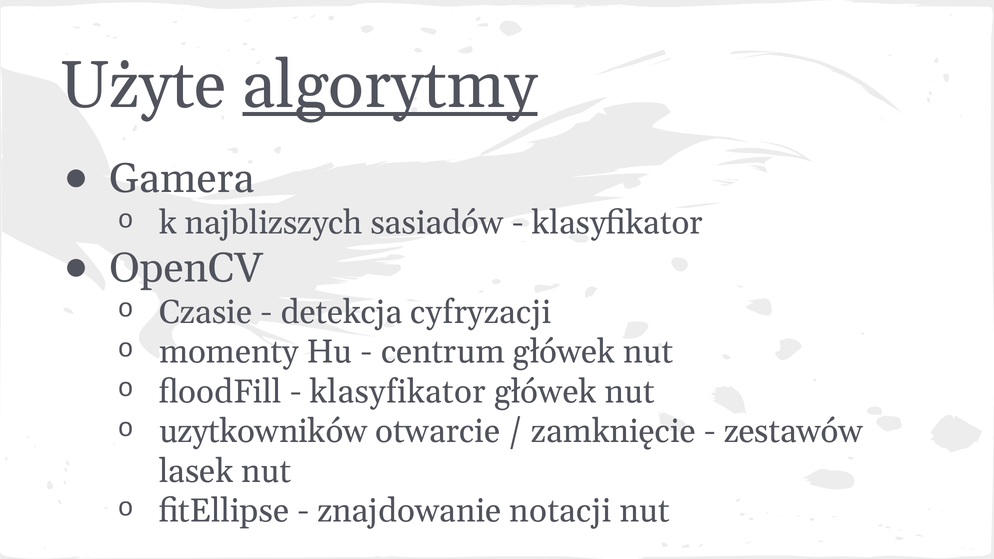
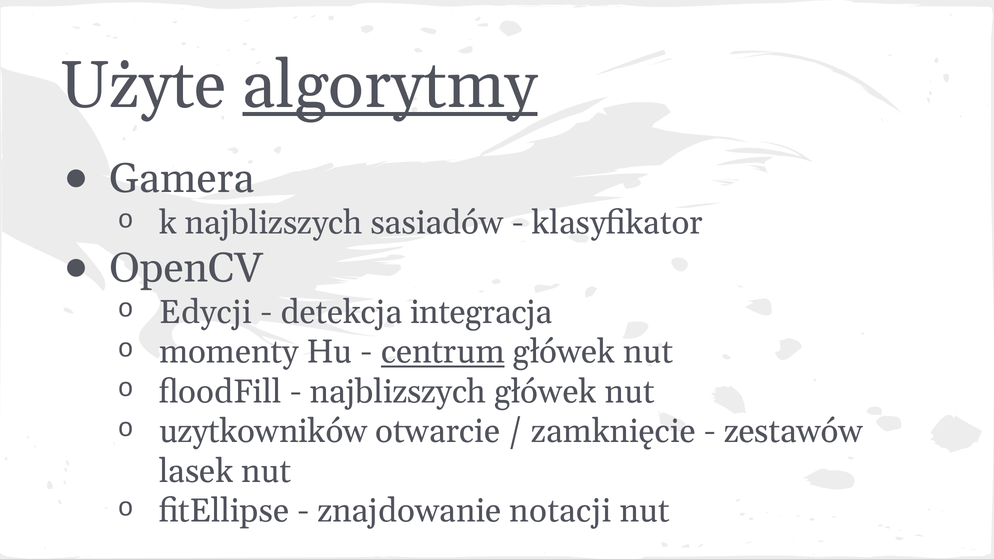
Czasie: Czasie -> Edycji
cyfryzacji: cyfryzacji -> integracja
centrum underline: none -> present
klasyfikator at (398, 392): klasyfikator -> najblizszych
